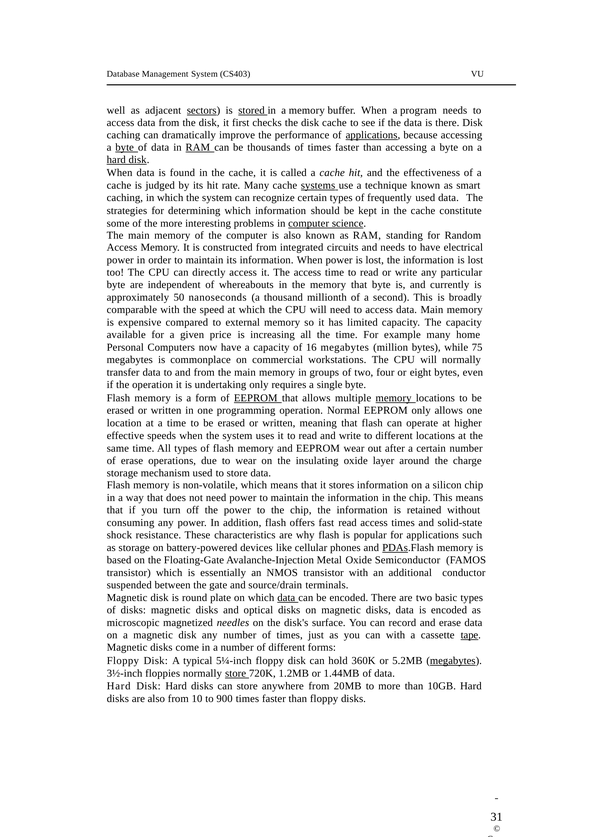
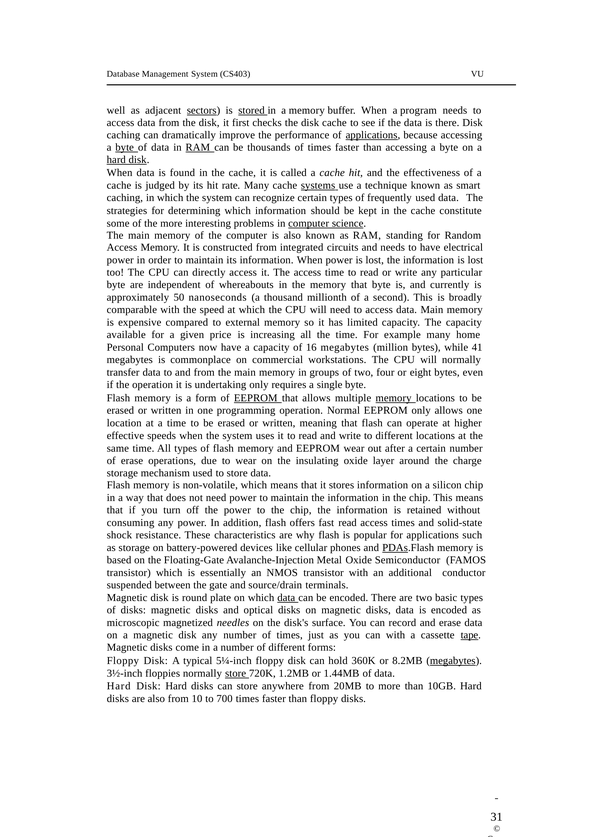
75: 75 -> 41
5.2MB: 5.2MB -> 8.2MB
900: 900 -> 700
